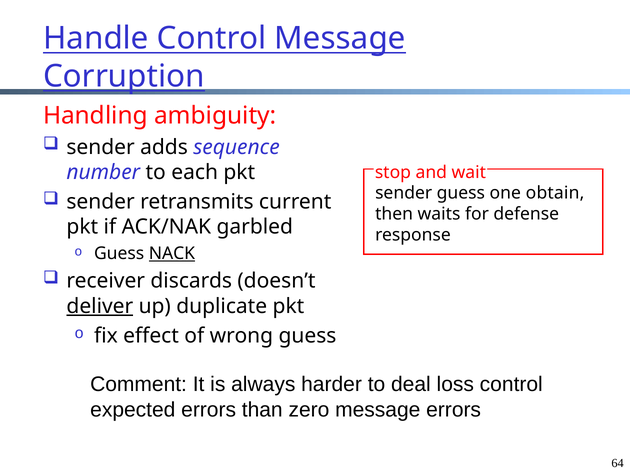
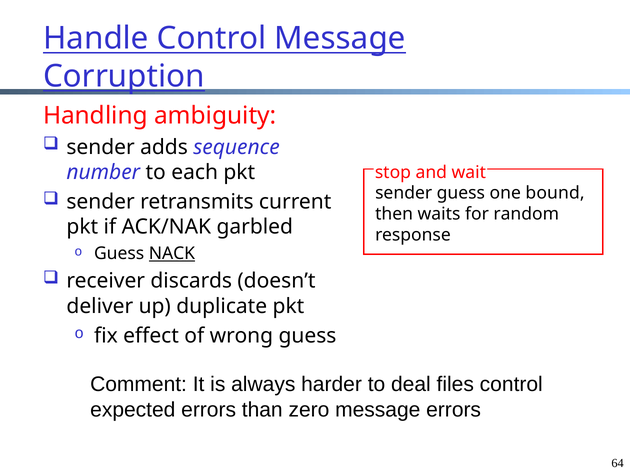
obtain: obtain -> bound
defense: defense -> random
deliver underline: present -> none
loss: loss -> files
